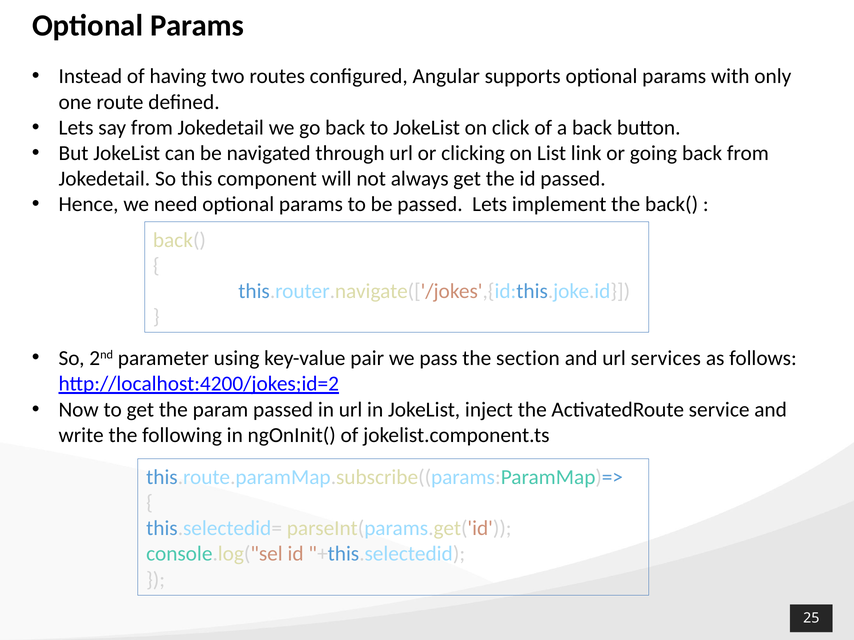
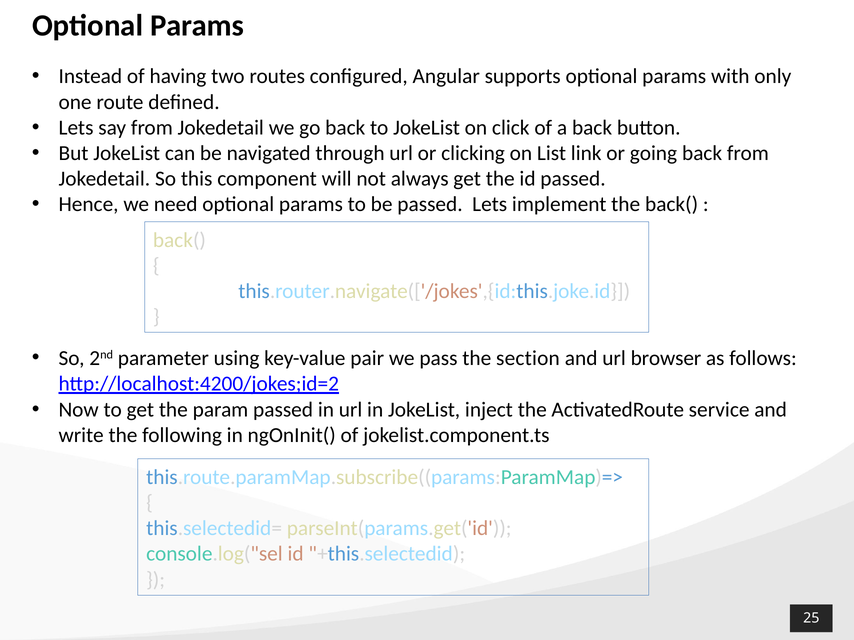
services: services -> browser
